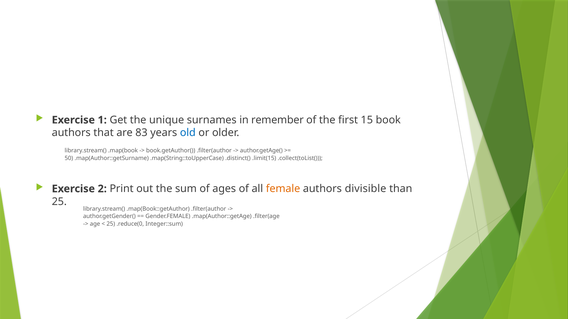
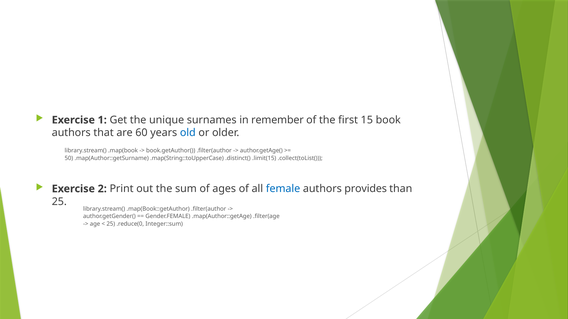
83: 83 -> 60
female colour: orange -> blue
divisible: divisible -> provides
